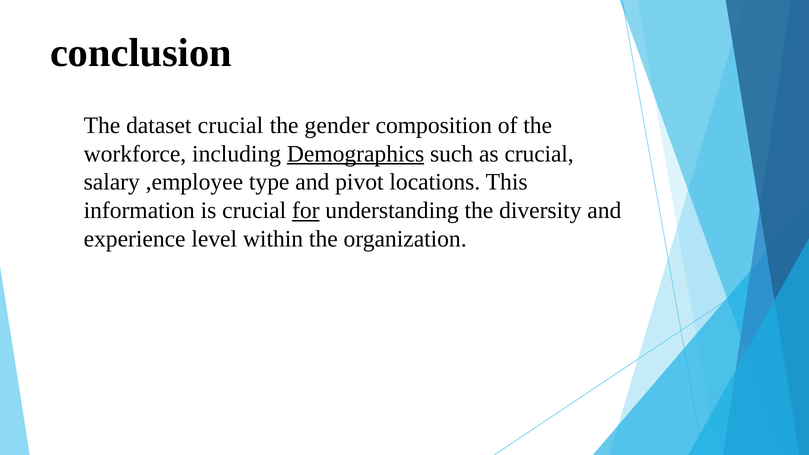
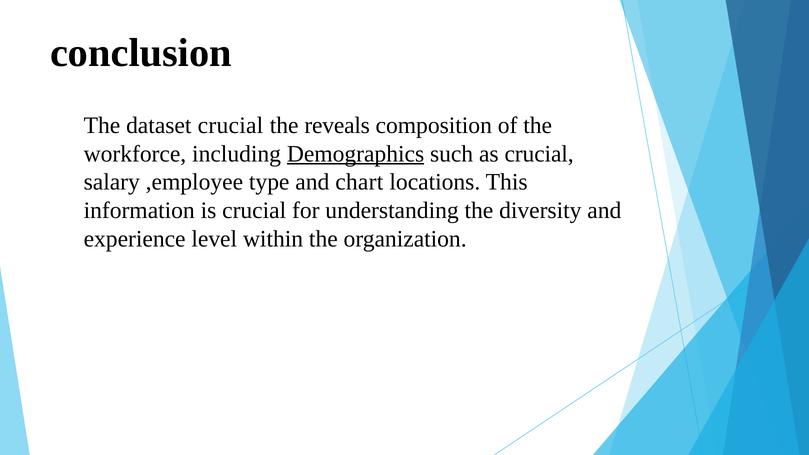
gender: gender -> reveals
pivot: pivot -> chart
for underline: present -> none
